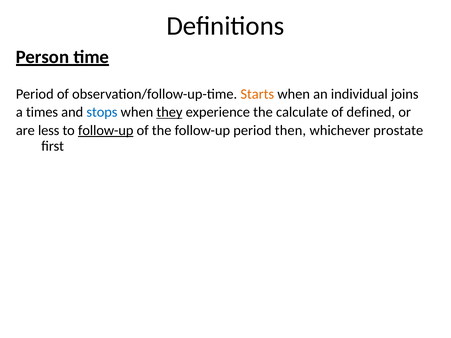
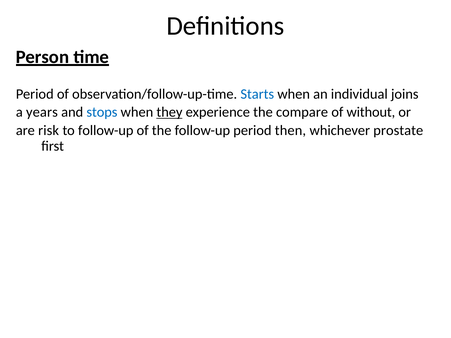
Starts colour: orange -> blue
times: times -> years
calculate: calculate -> compare
defined: defined -> without
less: less -> risk
follow-up at (106, 130) underline: present -> none
